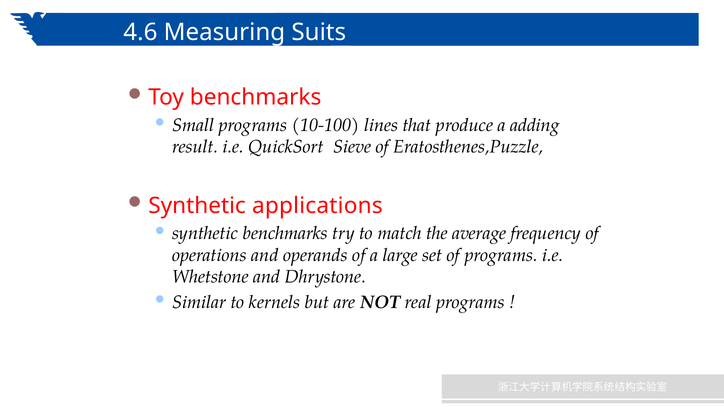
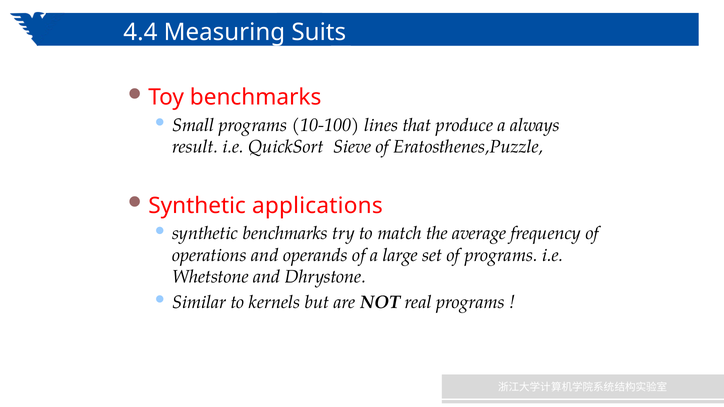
4.6: 4.6 -> 4.4
adding: adding -> always
